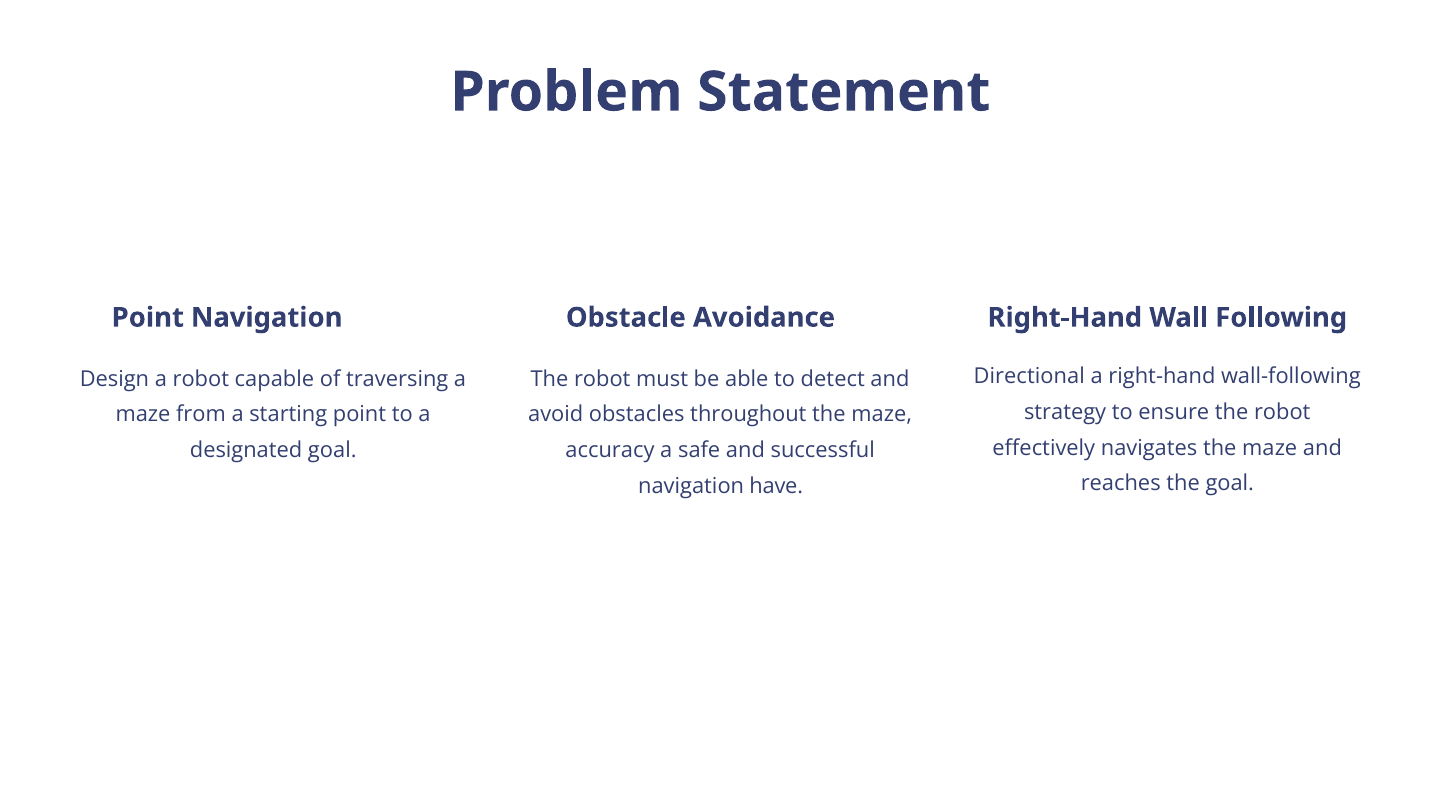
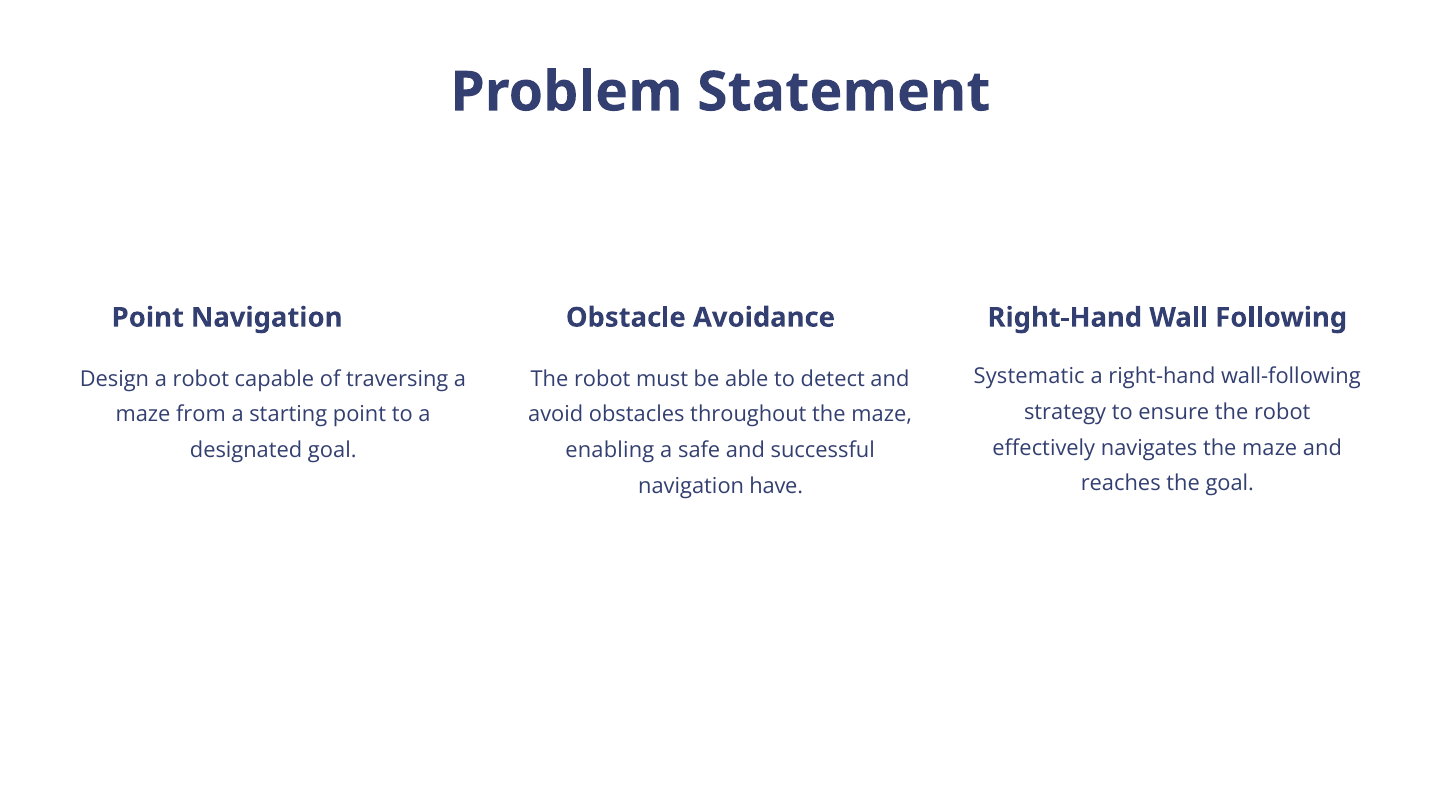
Directional: Directional -> Systematic
accuracy: accuracy -> enabling
